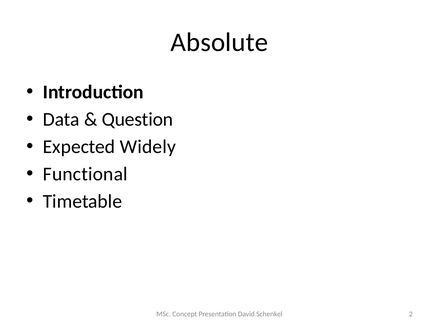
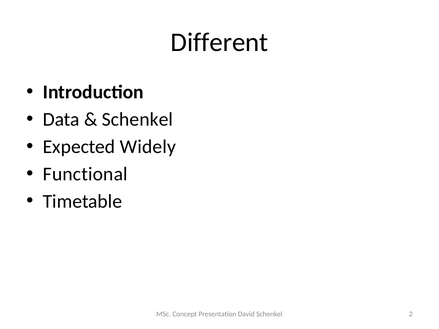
Absolute: Absolute -> Different
Question at (137, 119): Question -> Schenkel
